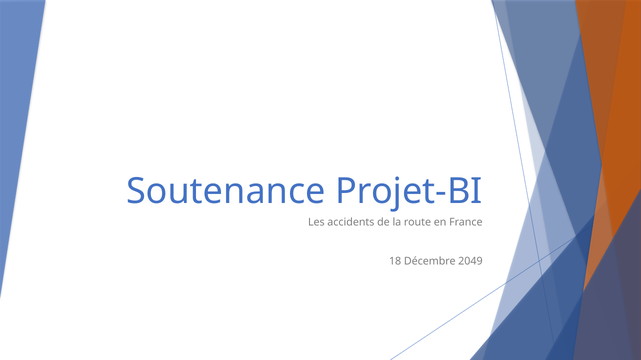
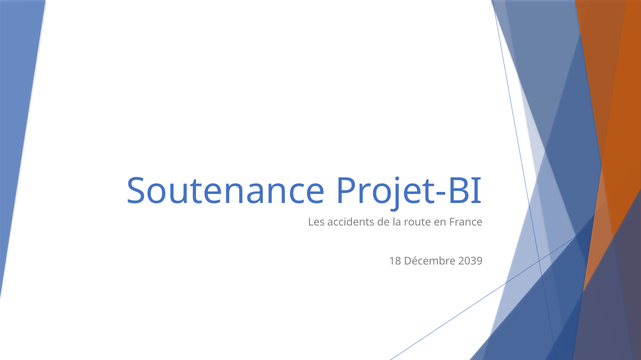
2049: 2049 -> 2039
